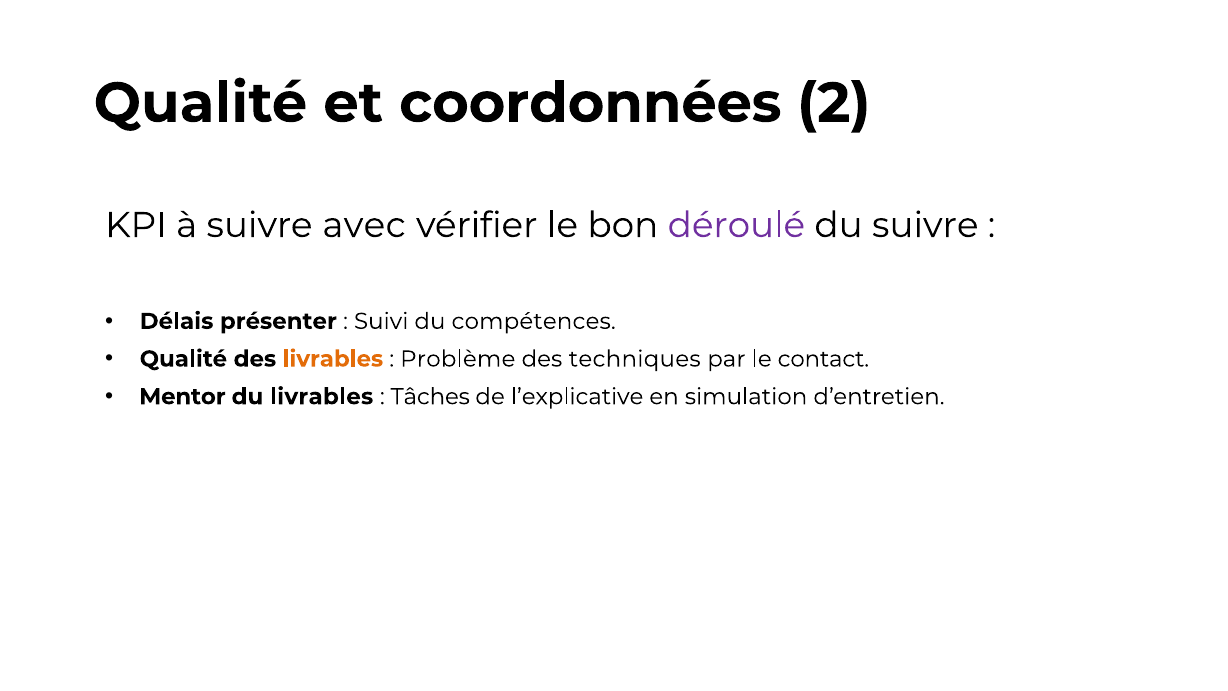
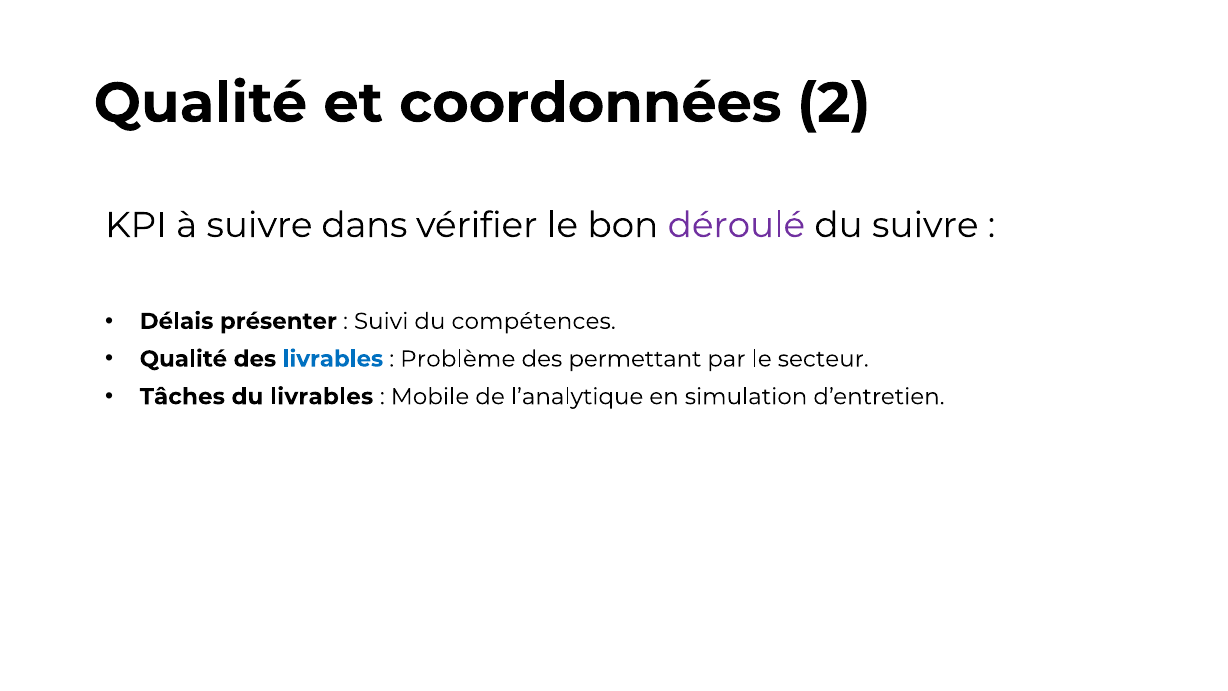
avec: avec -> dans
livrables at (333, 359) colour: orange -> blue
techniques: techniques -> permettant
contact: contact -> secteur
Mentor: Mentor -> Tâches
Tâches: Tâches -> Mobile
l’explicative: l’explicative -> l’analytique
